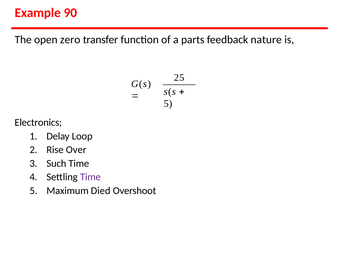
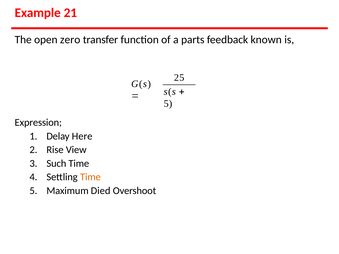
90: 90 -> 21
nature: nature -> known
Electronics: Electronics -> Expression
Loop: Loop -> Here
Over: Over -> View
Time at (90, 177) colour: purple -> orange
